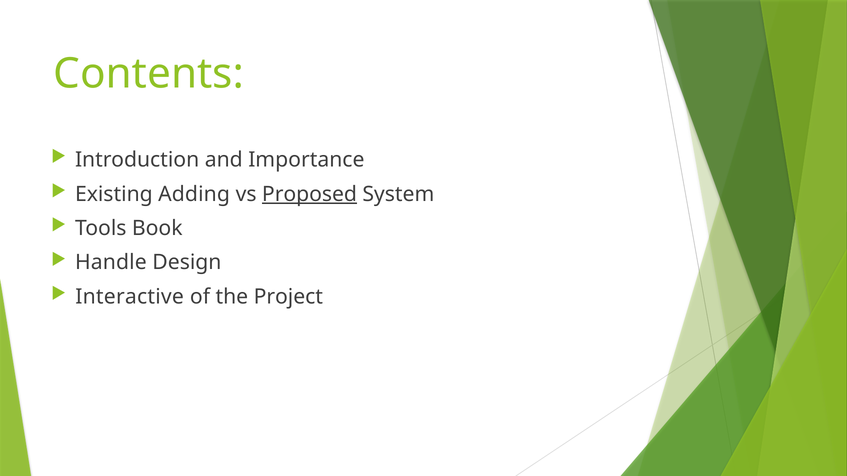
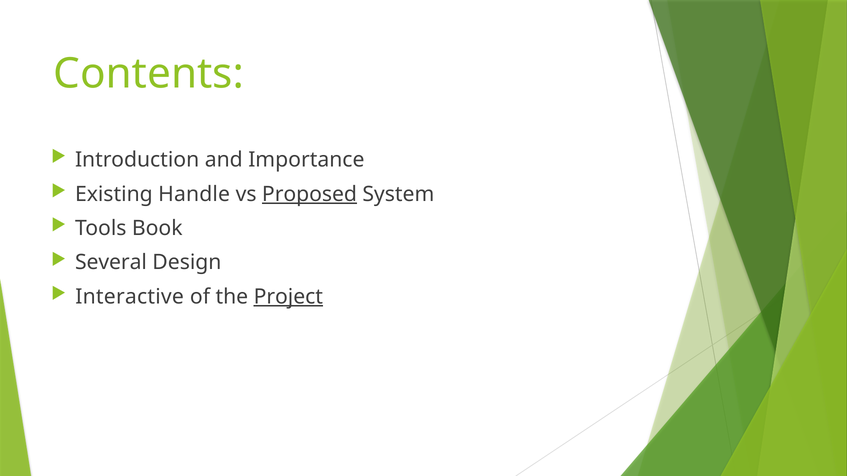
Adding: Adding -> Handle
Handle: Handle -> Several
Project underline: none -> present
